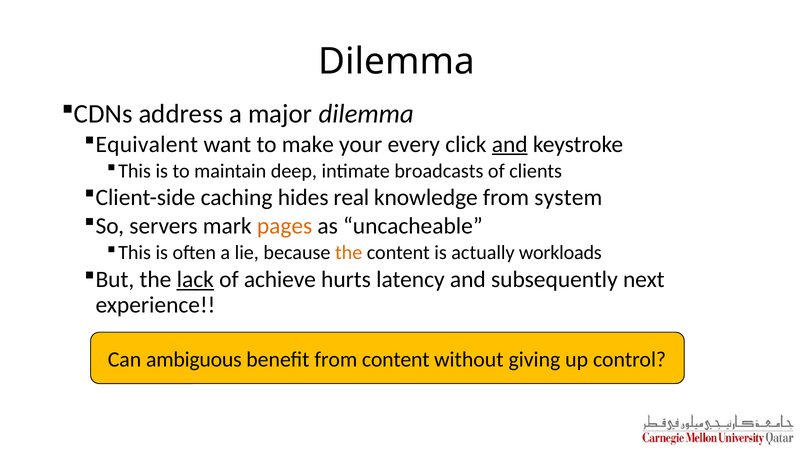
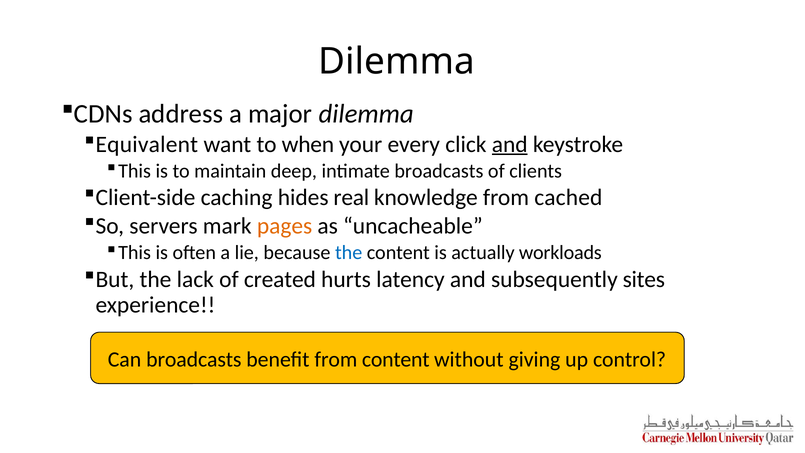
make: make -> when
system: system -> cached
the at (349, 253) colour: orange -> blue
lack underline: present -> none
achieve: achieve -> created
next: next -> sites
Can ambiguous: ambiguous -> broadcasts
